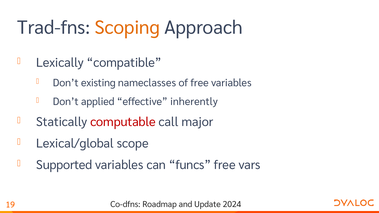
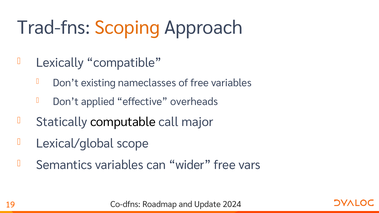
inherently: inherently -> overheads
computable colour: red -> black
Supported: Supported -> Semantics
funcs: funcs -> wider
